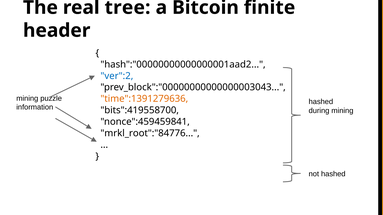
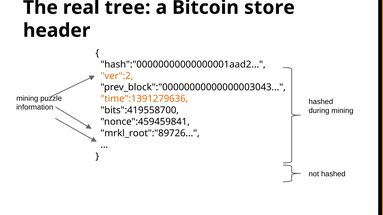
finite: finite -> store
ver":2 colour: blue -> orange
mrkl_root":"84776: mrkl_root":"84776 -> mrkl_root":"89726
